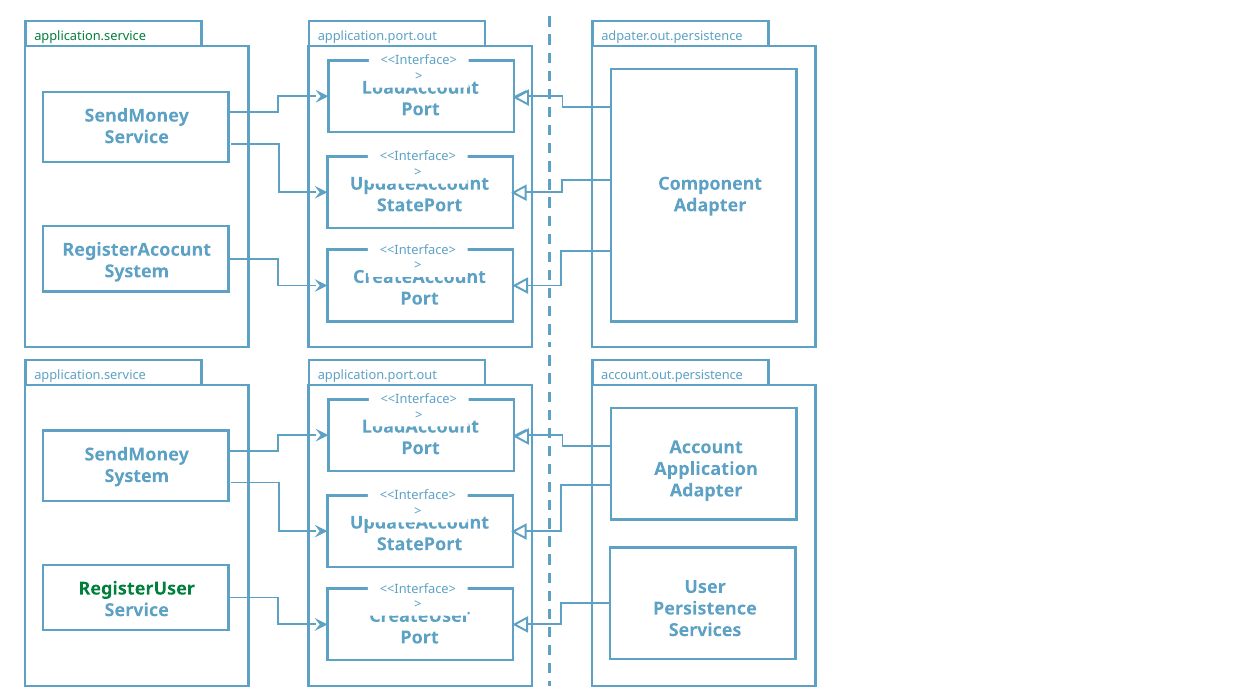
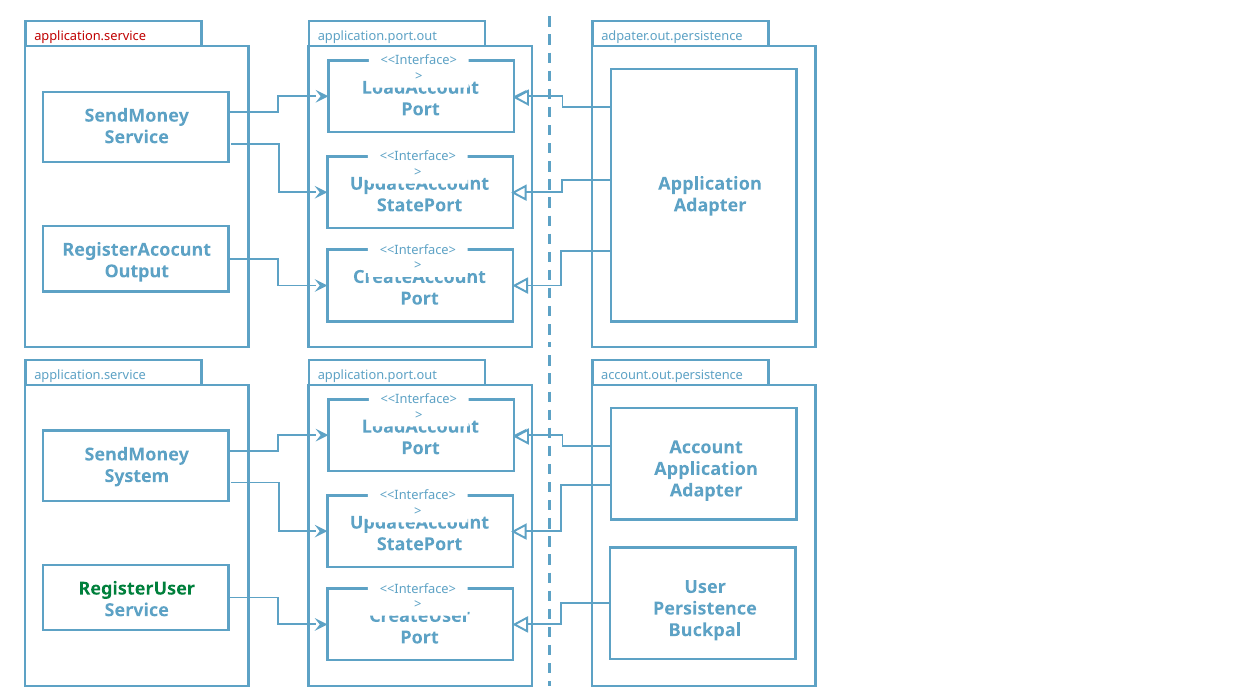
application.service at (90, 36) colour: green -> red
Component at (710, 184): Component -> Application
System at (137, 271): System -> Output
Services: Services -> Buckpal
